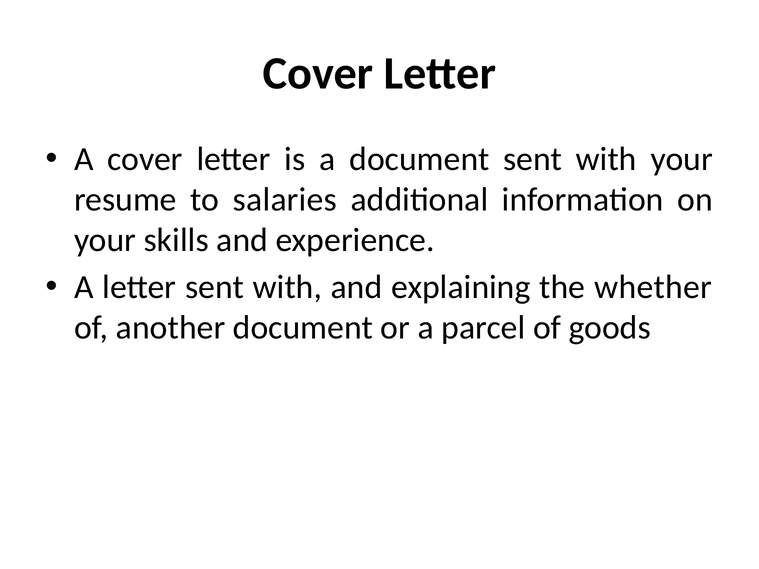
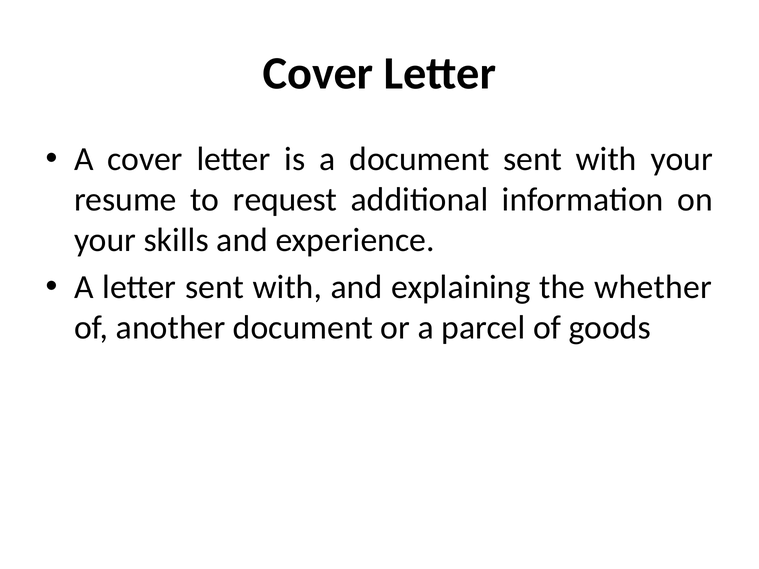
salaries: salaries -> request
